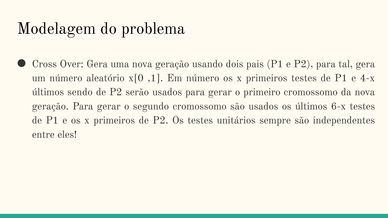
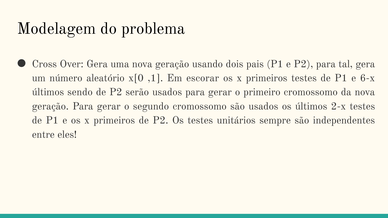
Em número: número -> escorar
4-x: 4-x -> 6-x
6-x: 6-x -> 2-x
